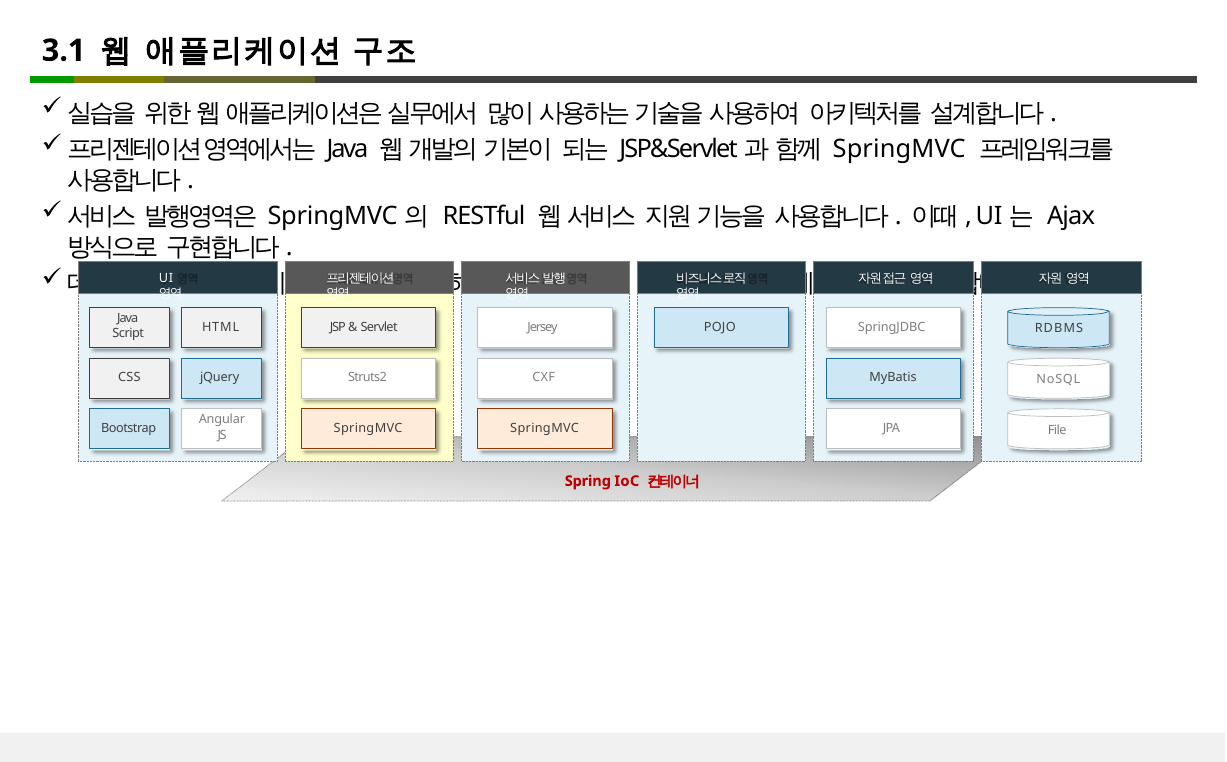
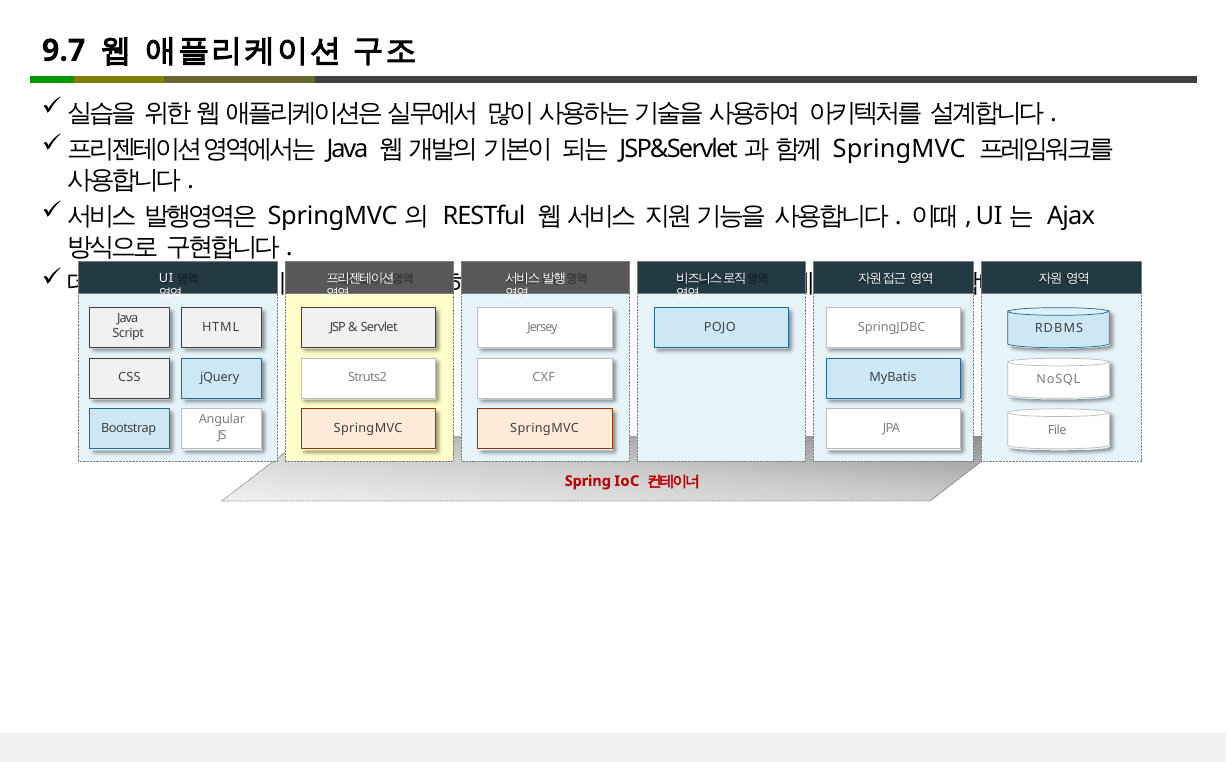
3.1: 3.1 -> 9.7
